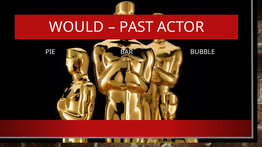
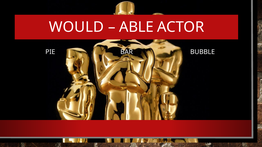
PAST: PAST -> ABLE
